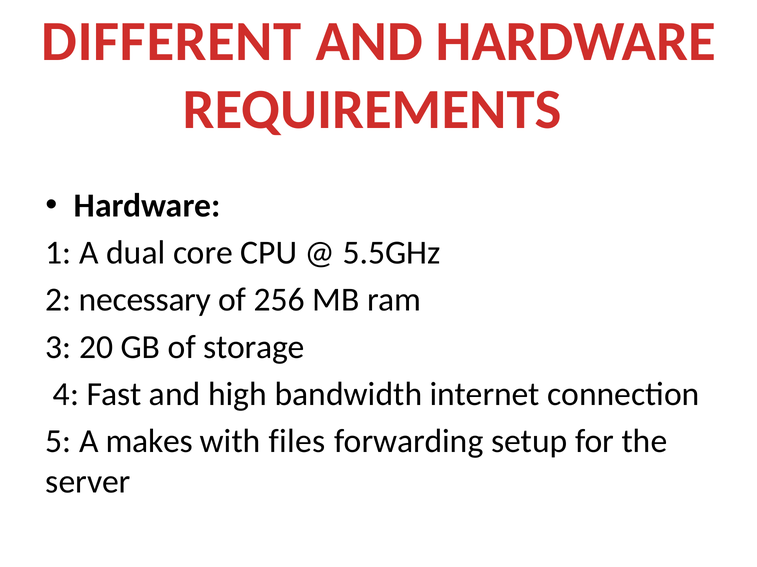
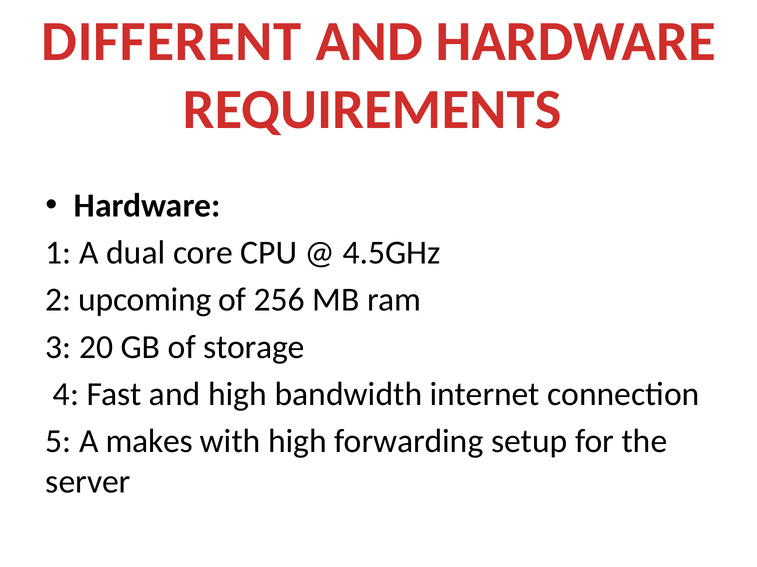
5.5GHz: 5.5GHz -> 4.5GHz
necessary: necessary -> upcoming
with files: files -> high
